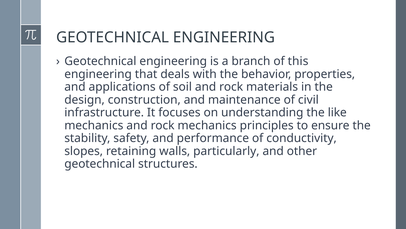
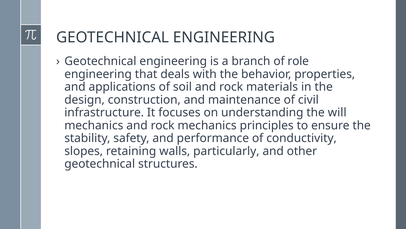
this: this -> role
like: like -> will
